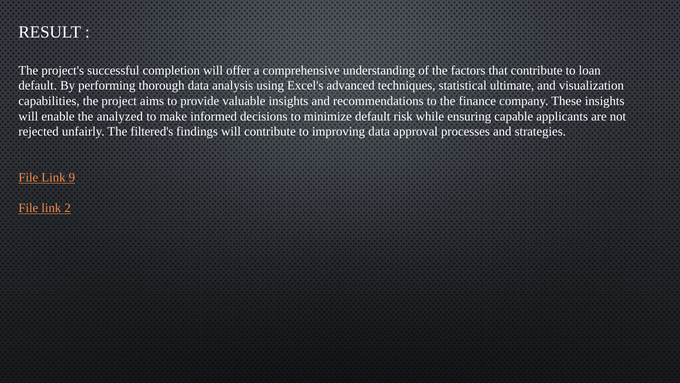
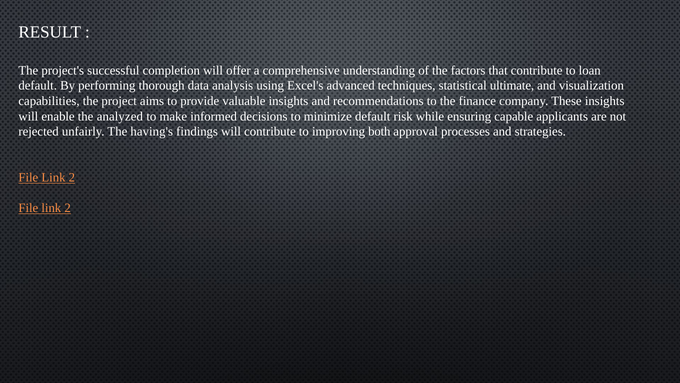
filtered's: filtered's -> having's
improving data: data -> both
9 at (72, 177): 9 -> 2
